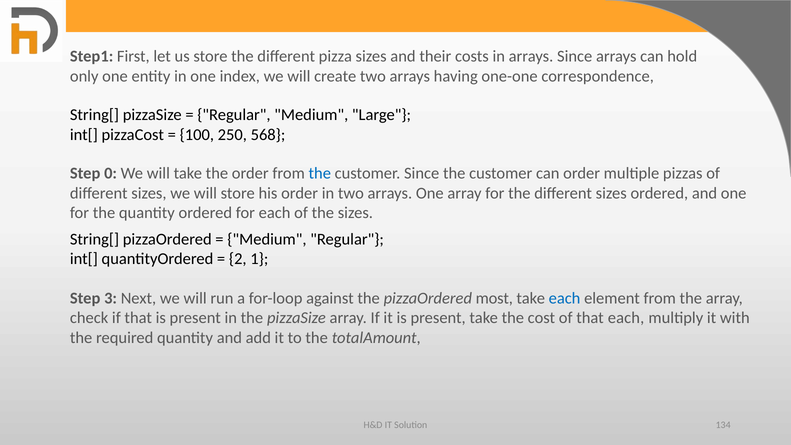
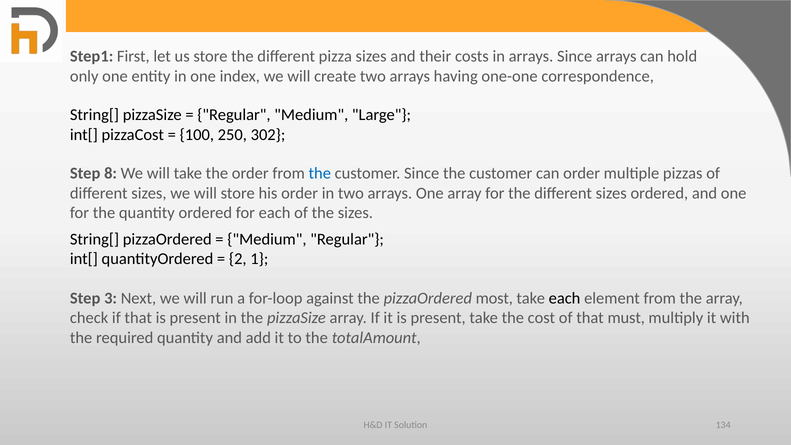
568: 568 -> 302
0: 0 -> 8
each at (565, 298) colour: blue -> black
that each: each -> must
